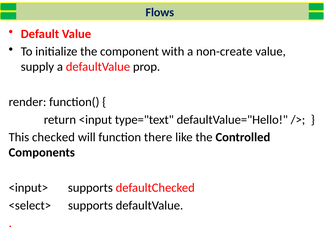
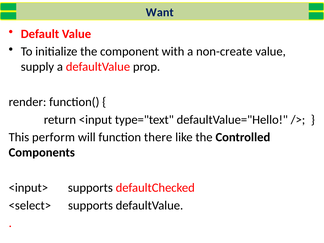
Flows: Flows -> Want
checked: checked -> perform
